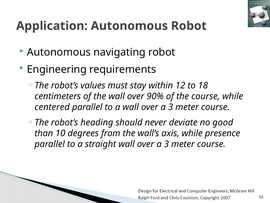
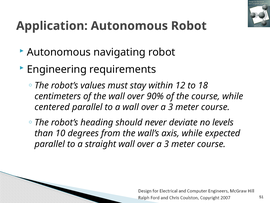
good: good -> levels
presence: presence -> expected
